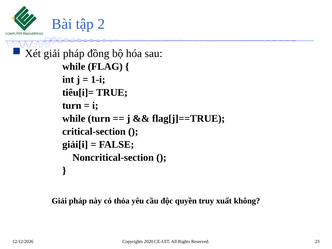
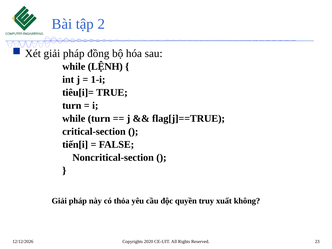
FLAG: FLAG -> LỆNH
giải[i: giải[i -> tiến[i
